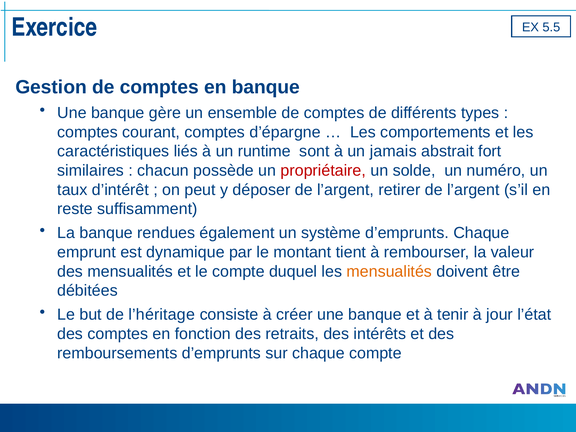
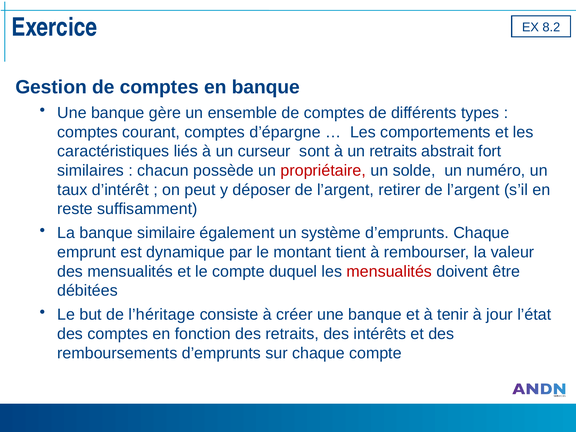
5.5: 5.5 -> 8.2
runtime: runtime -> curseur
un jamais: jamais -> retraits
rendues: rendues -> similaire
mensualités at (389, 271) colour: orange -> red
